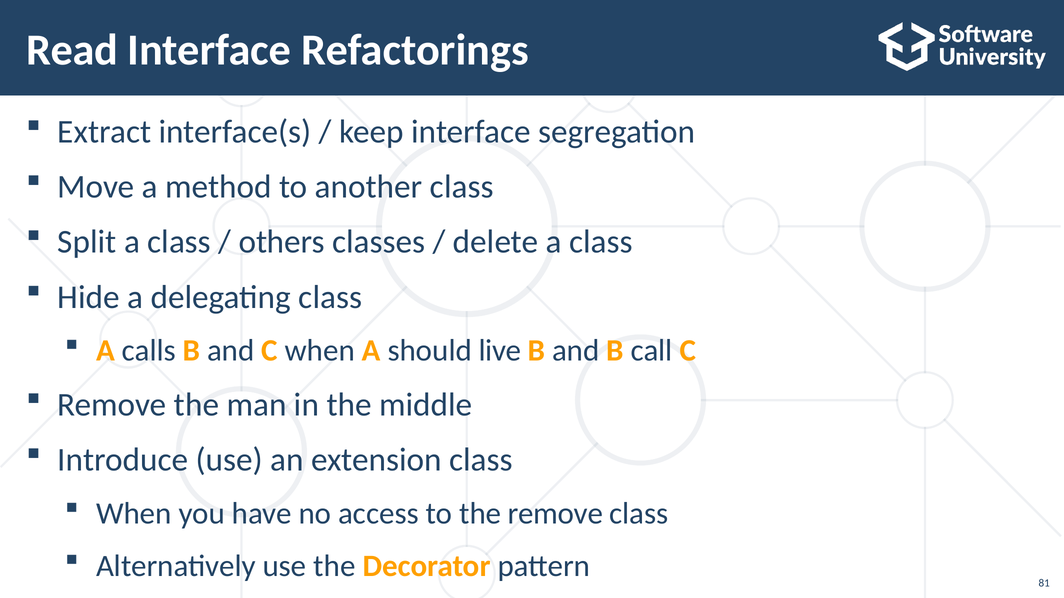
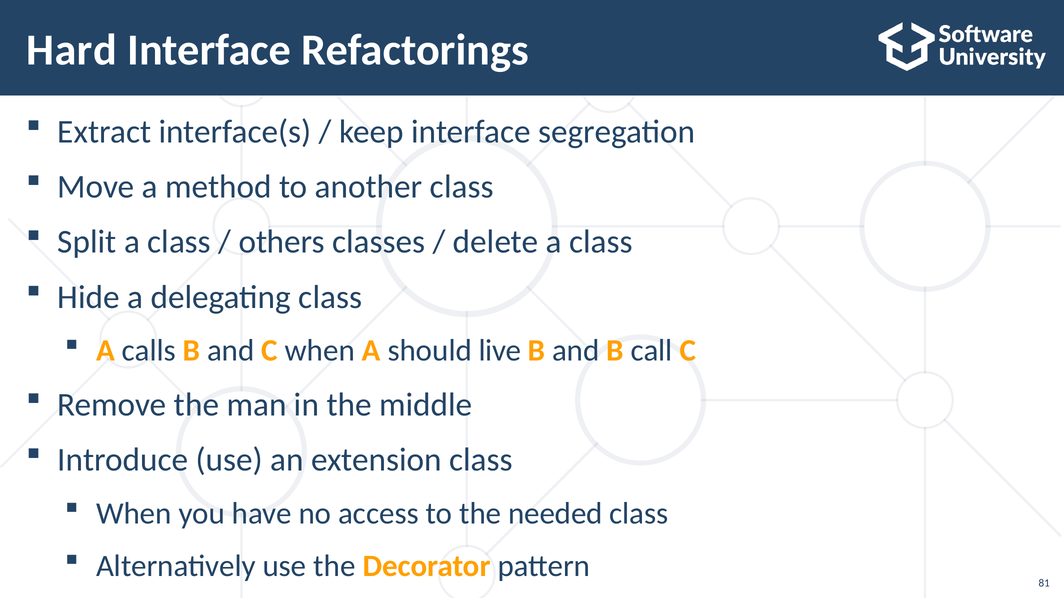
Read: Read -> Hard
the remove: remove -> needed
